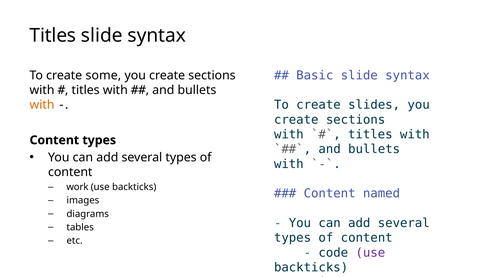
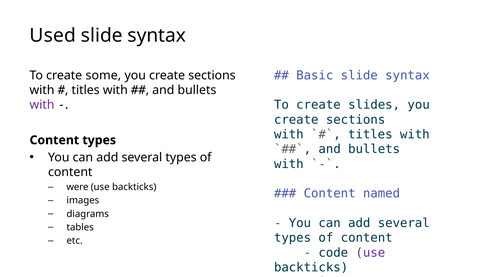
Titles at (53, 36): Titles -> Used
with at (42, 105) colour: orange -> purple
work: work -> were
